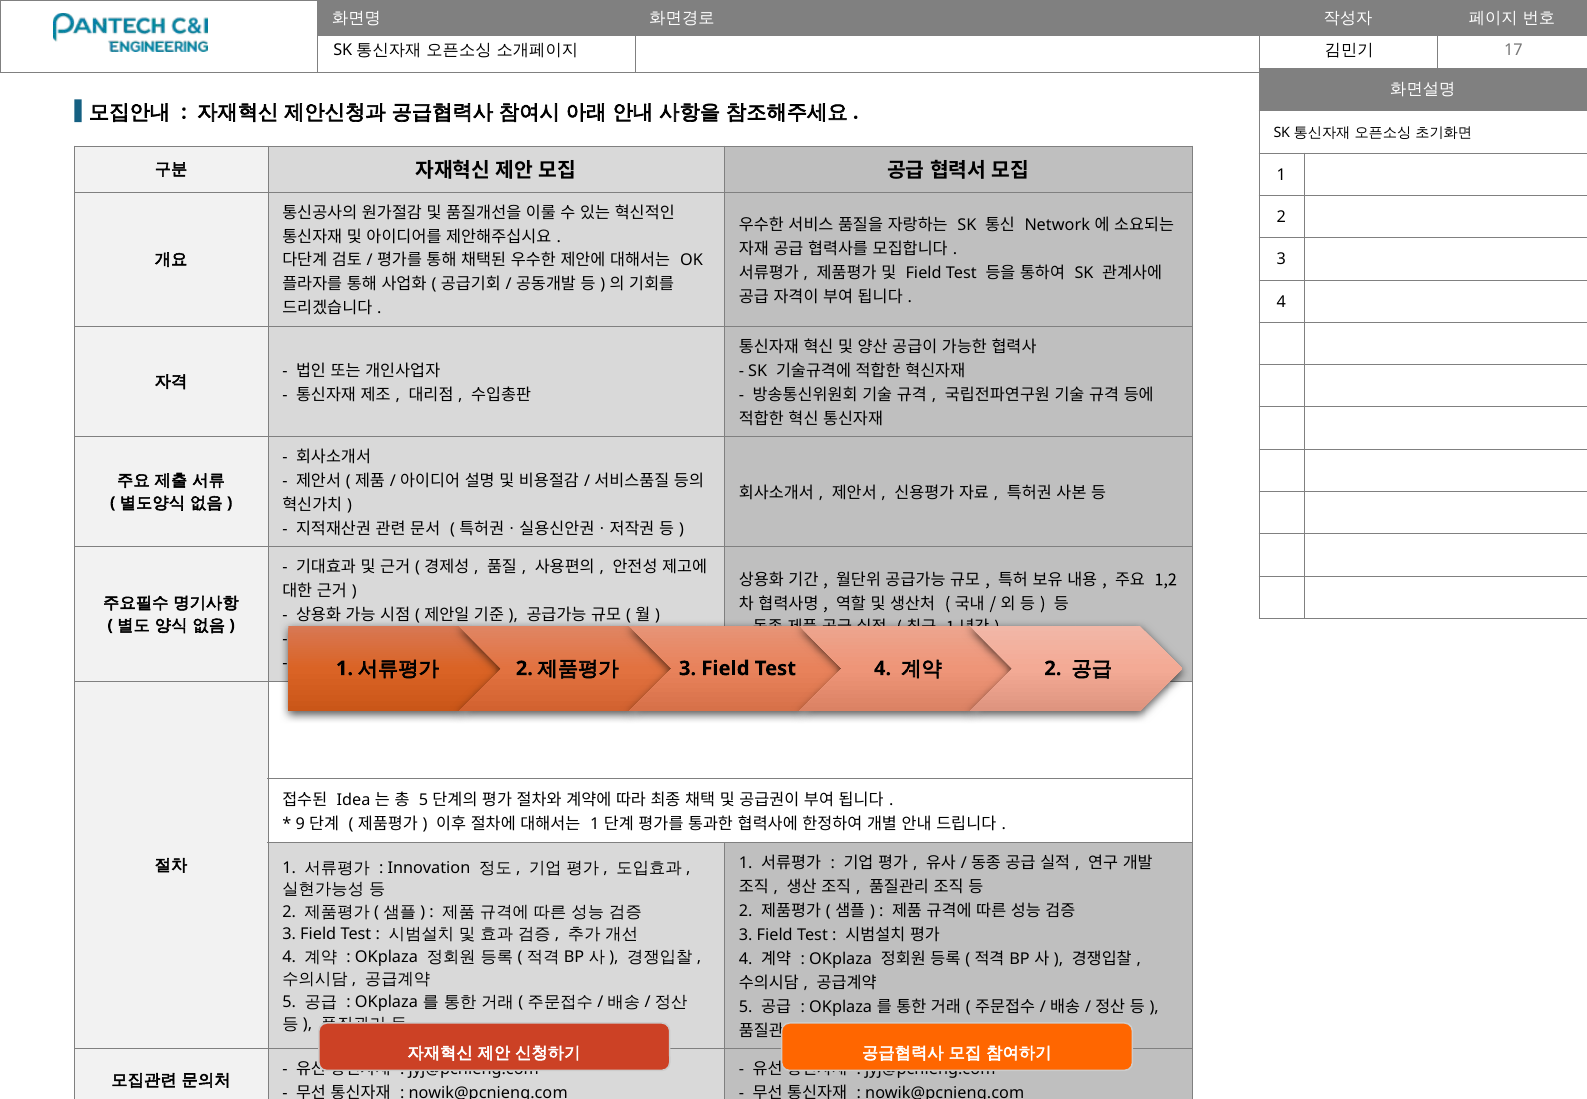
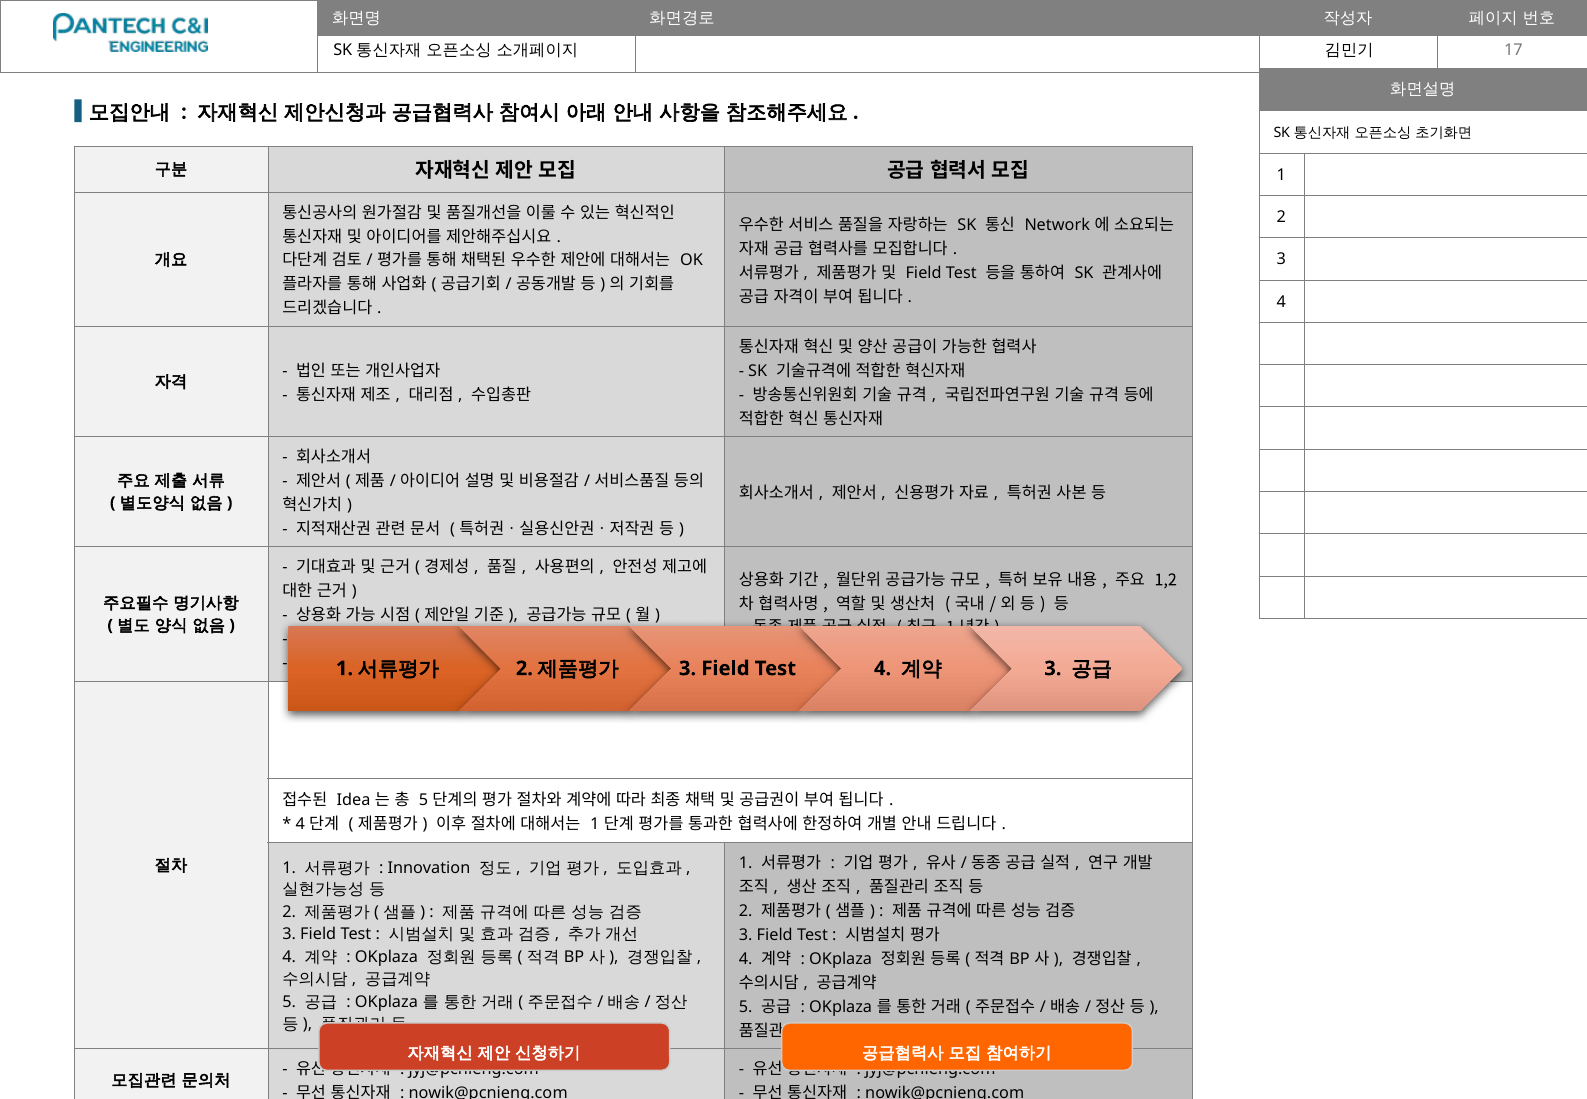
2 at (1053, 668): 2 -> 3
9 at (300, 824): 9 -> 4
